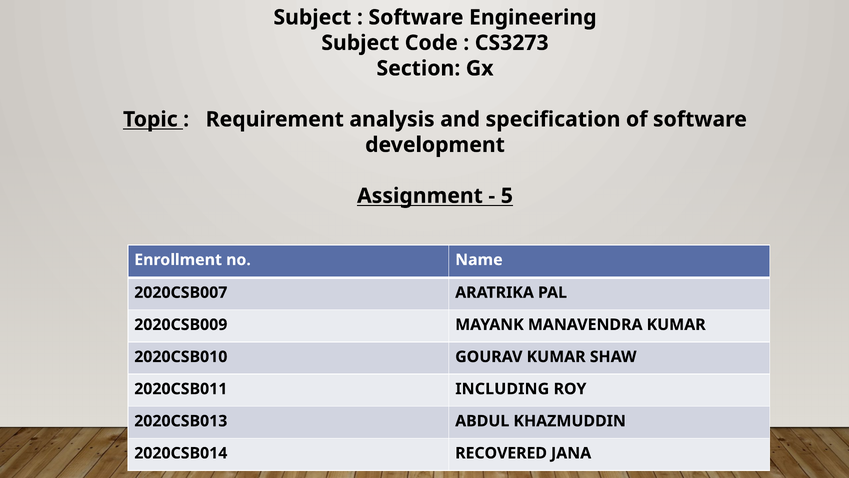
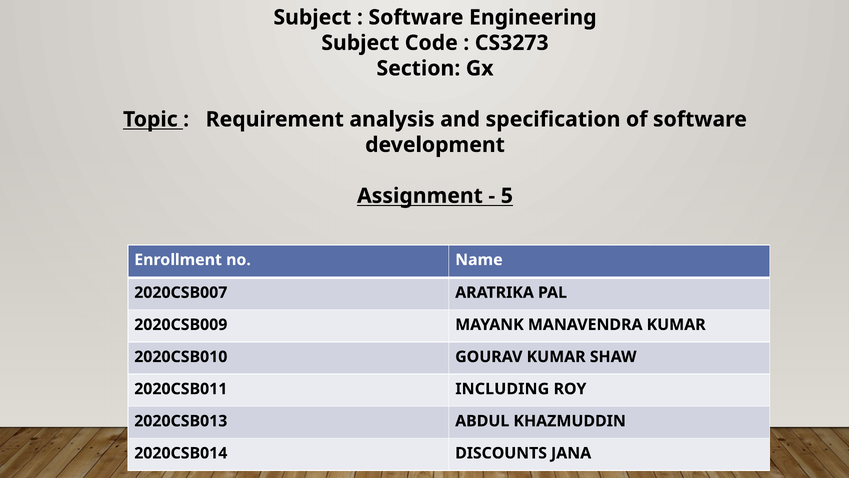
RECOVERED: RECOVERED -> DISCOUNTS
